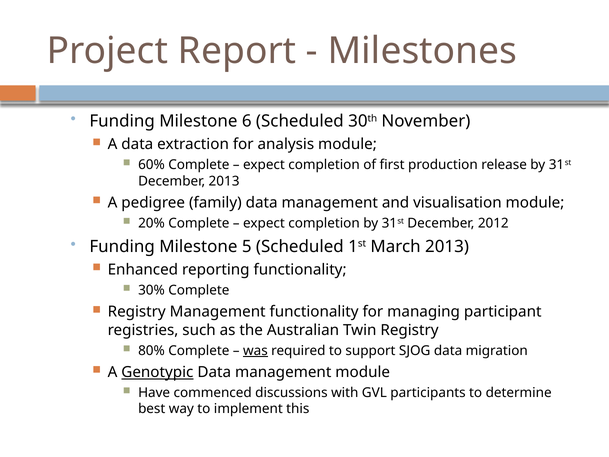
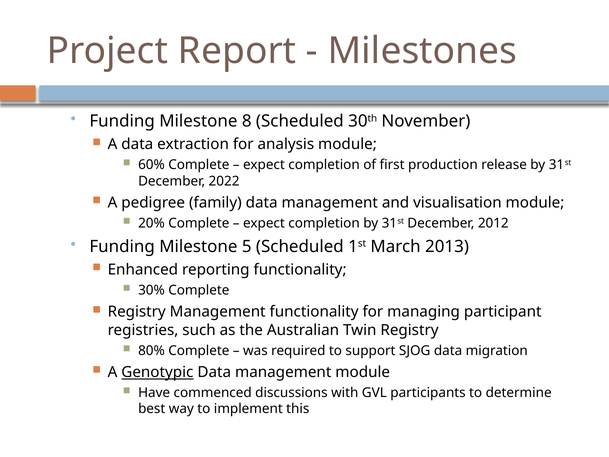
6: 6 -> 8
December 2013: 2013 -> 2022
was underline: present -> none
